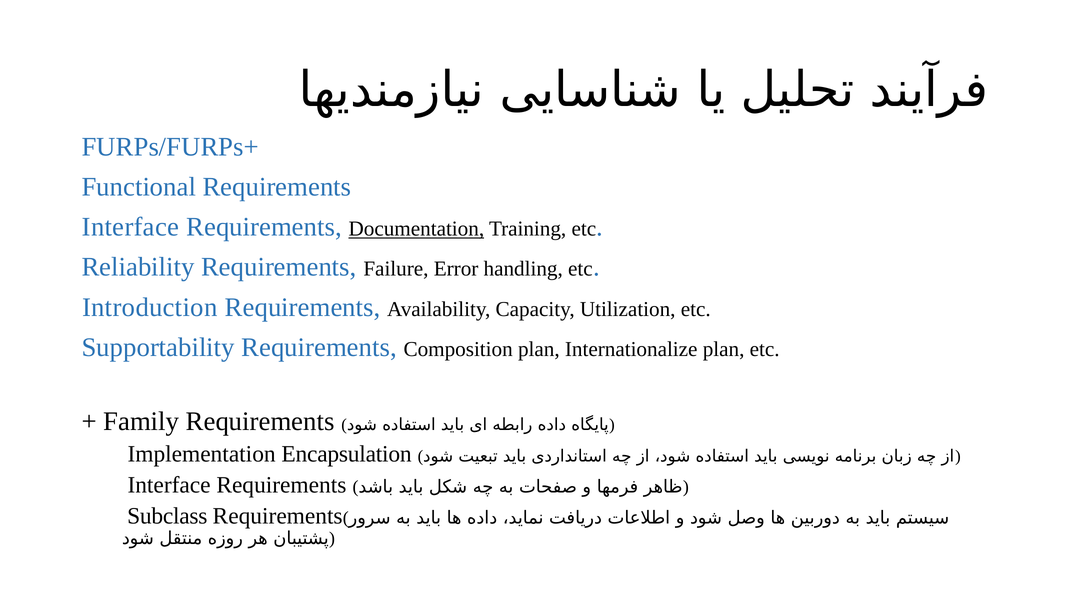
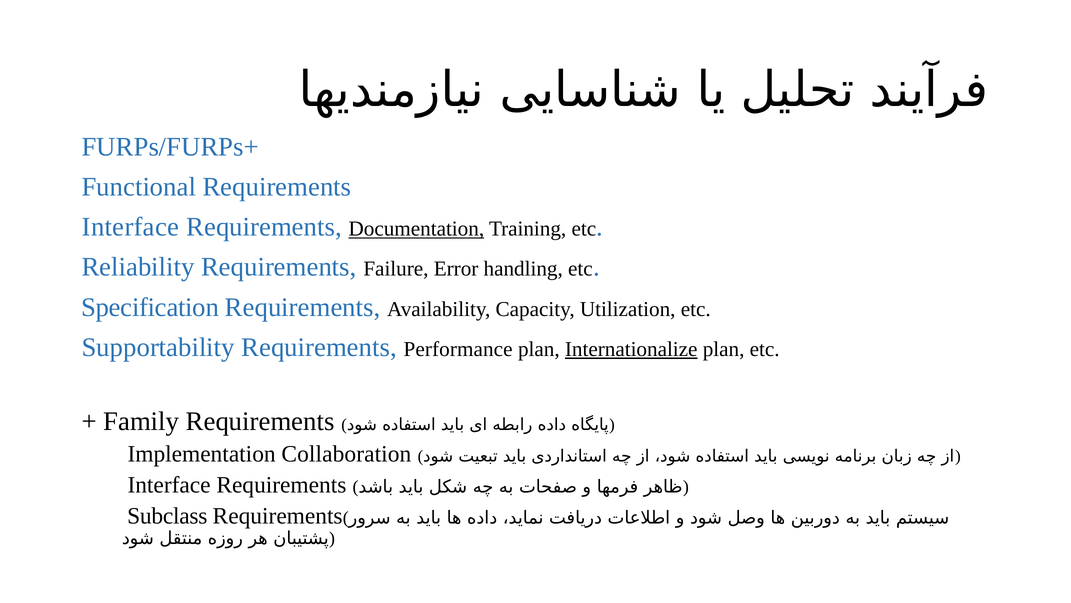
Introduction: Introduction -> Specification
Composition: Composition -> Performance
Internationalize underline: none -> present
Encapsulation: Encapsulation -> Collaboration
